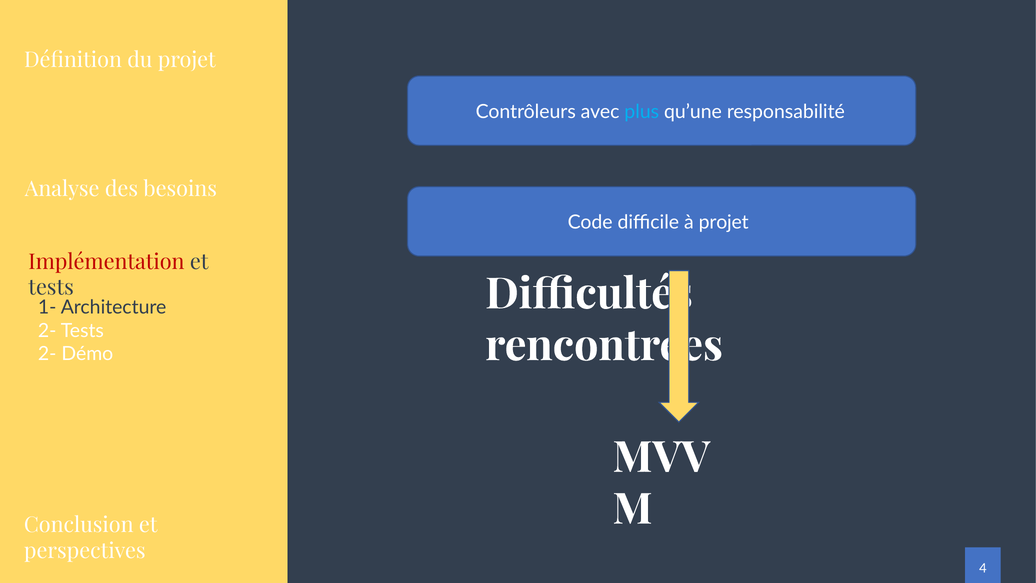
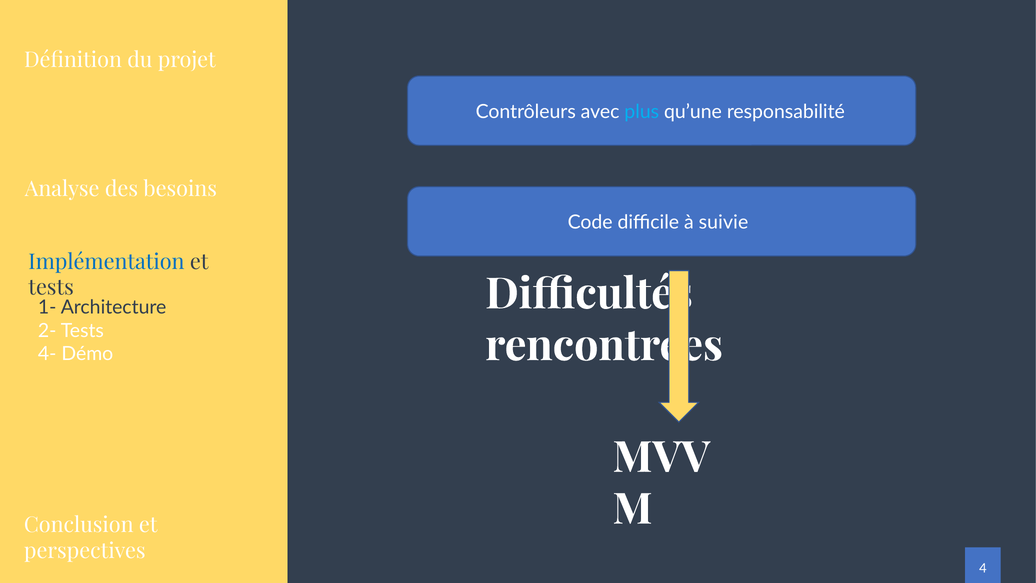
à projet: projet -> suivie
Implémentation colour: red -> blue
2- at (47, 354): 2- -> 4-
